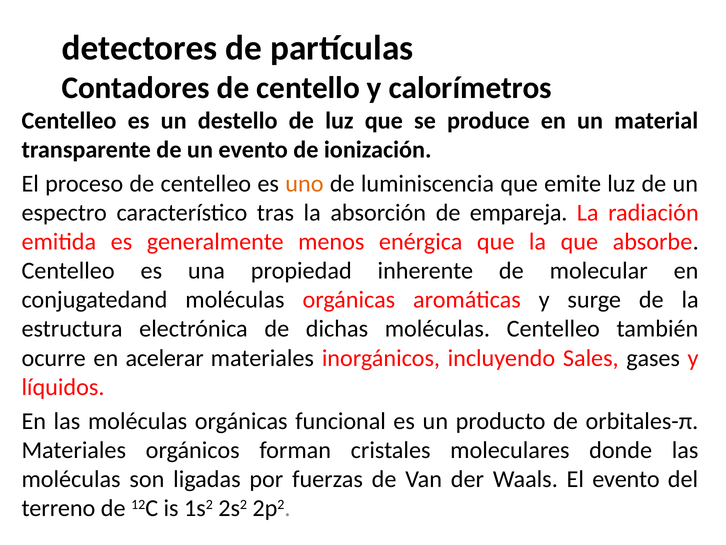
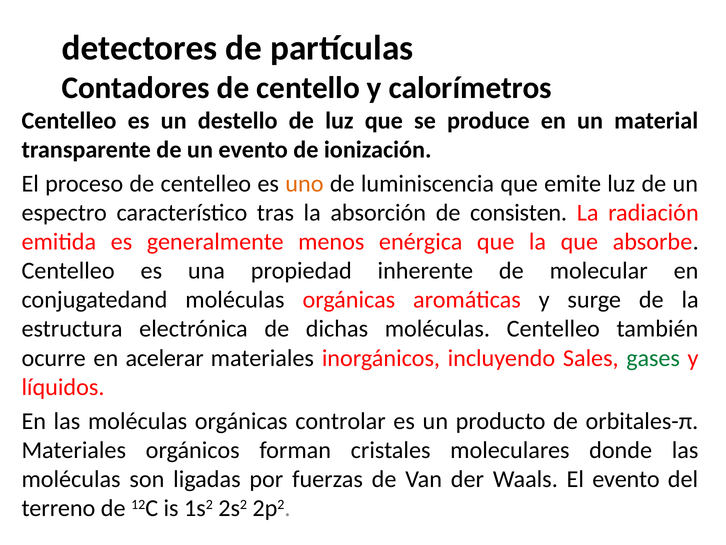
empareja: empareja -> consisten
gases colour: black -> green
funcional: funcional -> controlar
